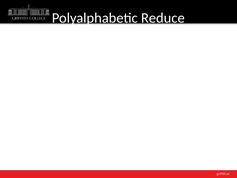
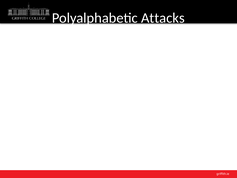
Reduce: Reduce -> Attacks
